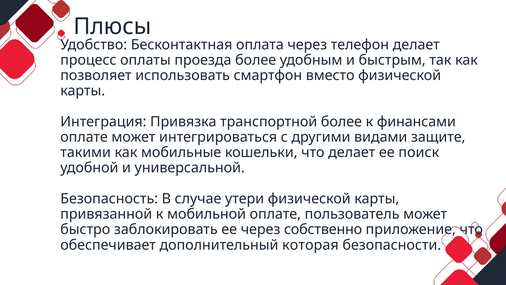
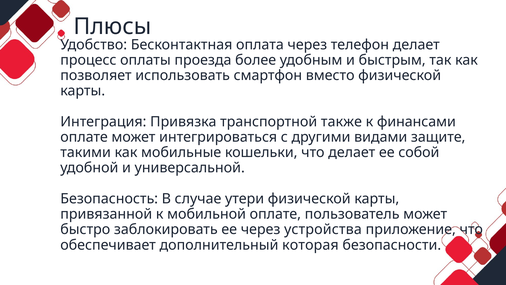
транспортной более: более -> также
поиск: поиск -> собой
собственно: собственно -> устройства
